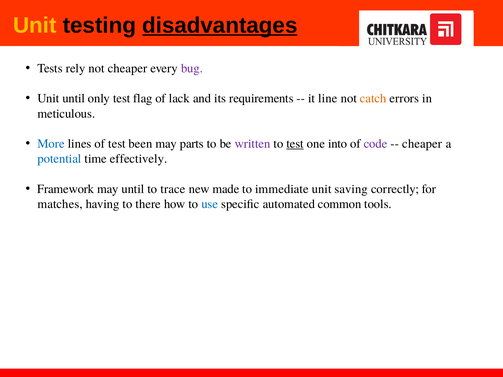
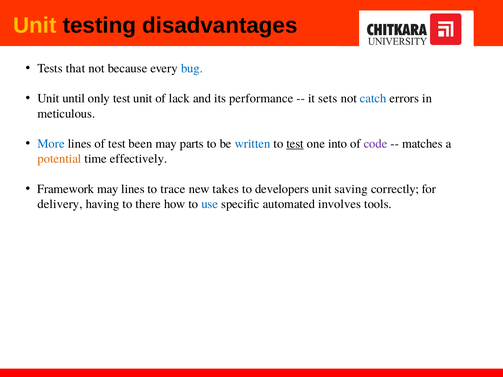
disadvantages underline: present -> none
rely: rely -> that
not cheaper: cheaper -> because
bug colour: purple -> blue
test flag: flag -> unit
requirements: requirements -> performance
line: line -> sets
catch colour: orange -> blue
written colour: purple -> blue
cheaper at (422, 144): cheaper -> matches
potential colour: blue -> orange
may until: until -> lines
made: made -> takes
immediate: immediate -> developers
matches: matches -> delivery
common: common -> involves
